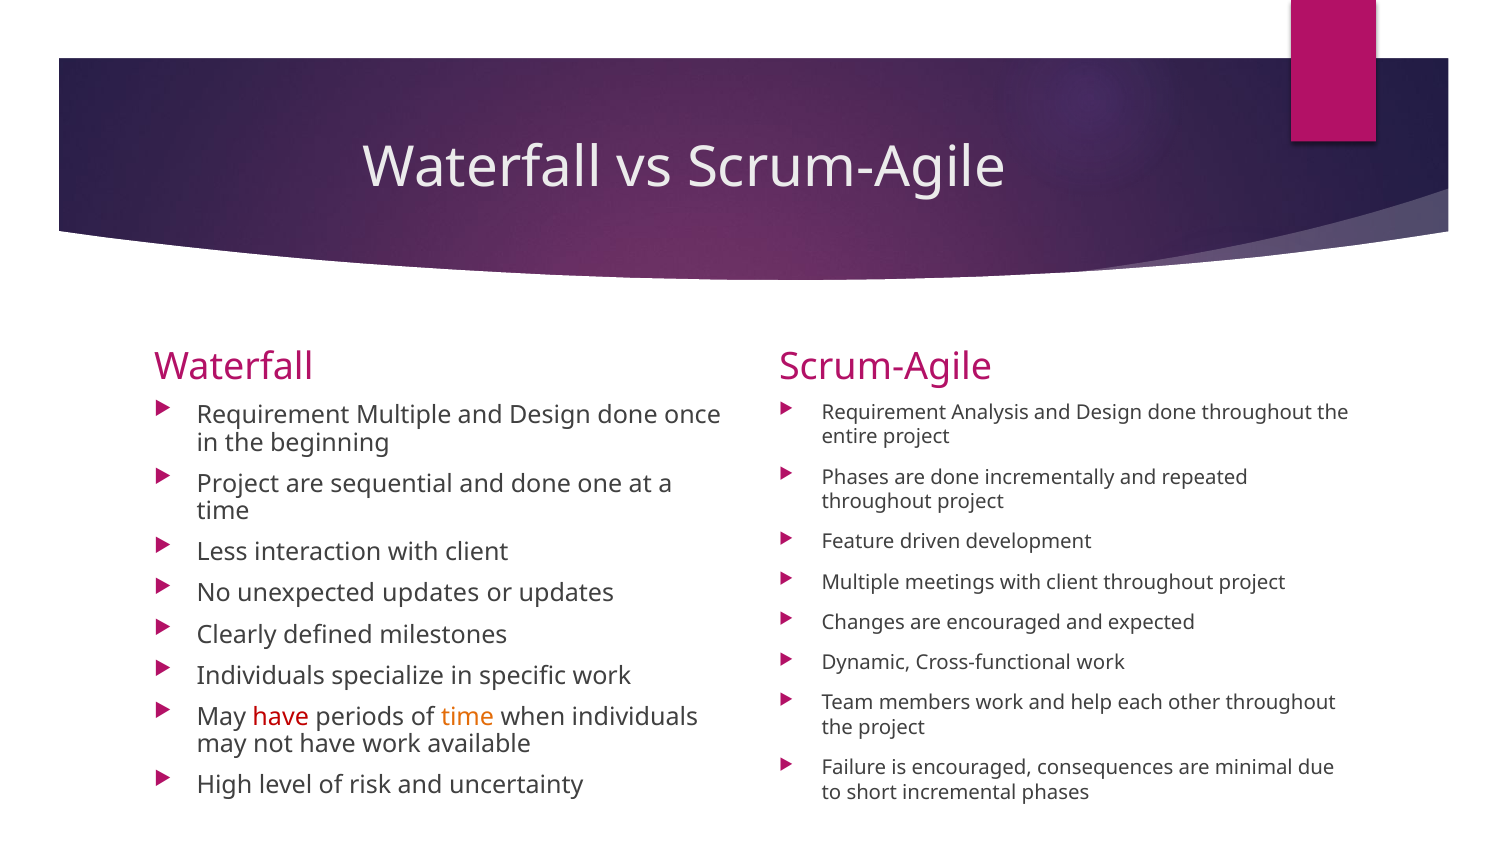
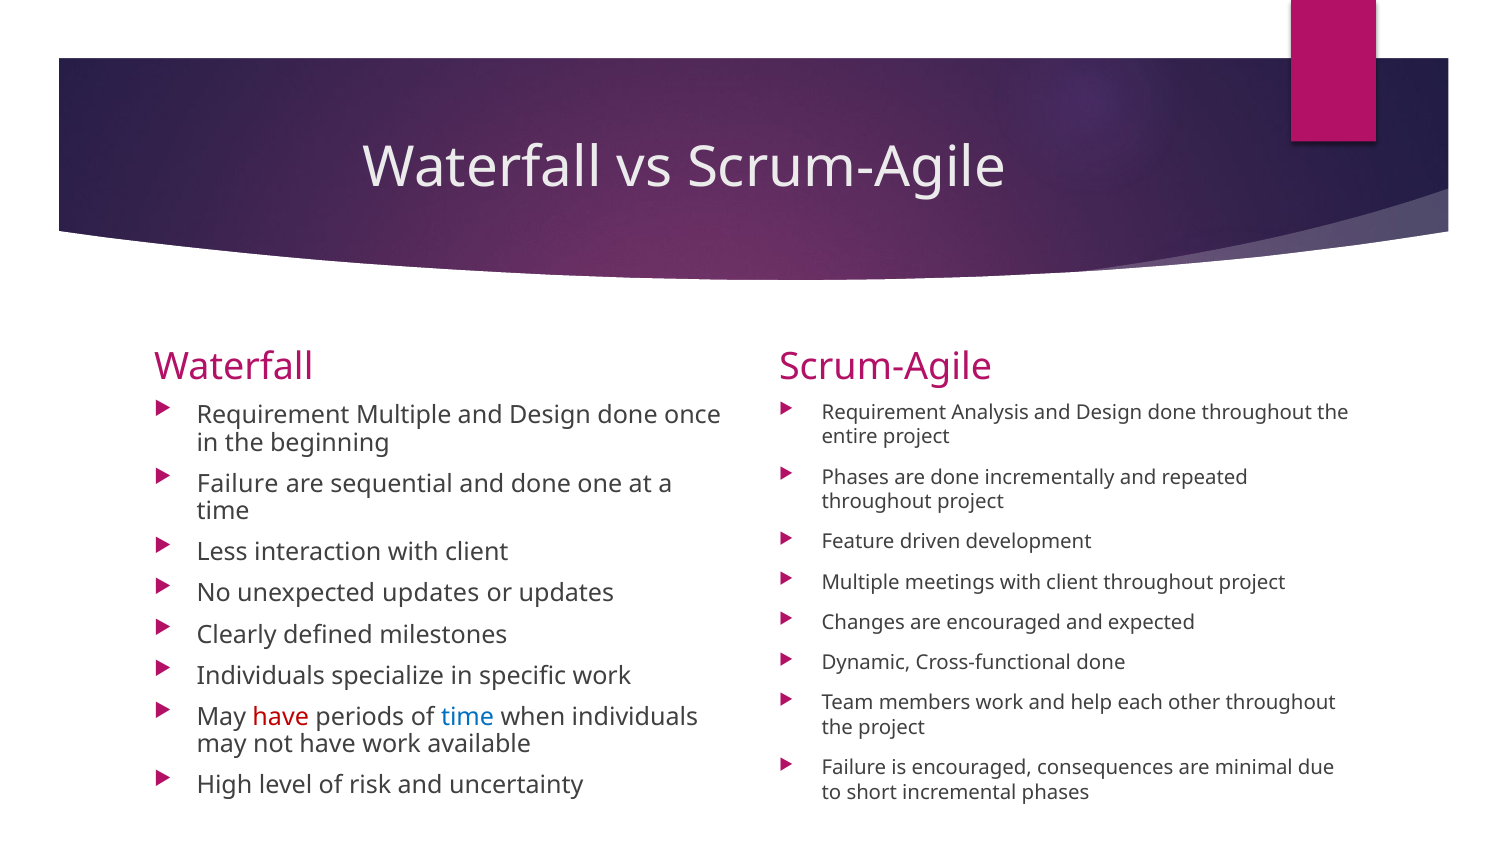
Project at (238, 484): Project -> Failure
Cross-functional work: work -> done
time at (468, 717) colour: orange -> blue
